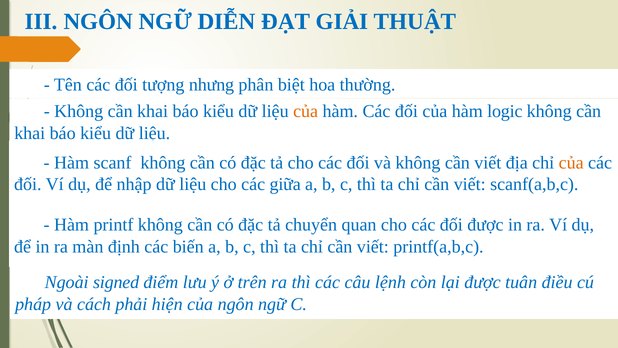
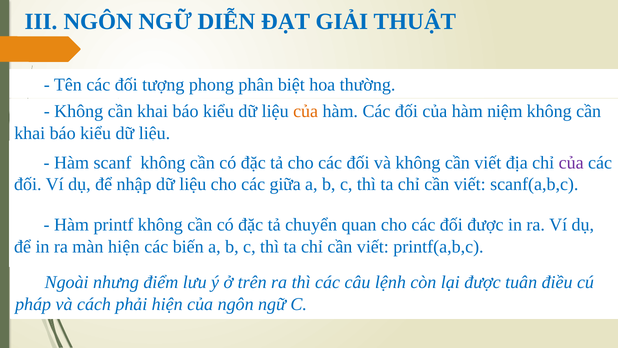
nhưng: nhưng -> phong
logic: logic -> niệm
của at (571, 163) colour: orange -> purple
màn định: định -> hiện
signed: signed -> nhưng
